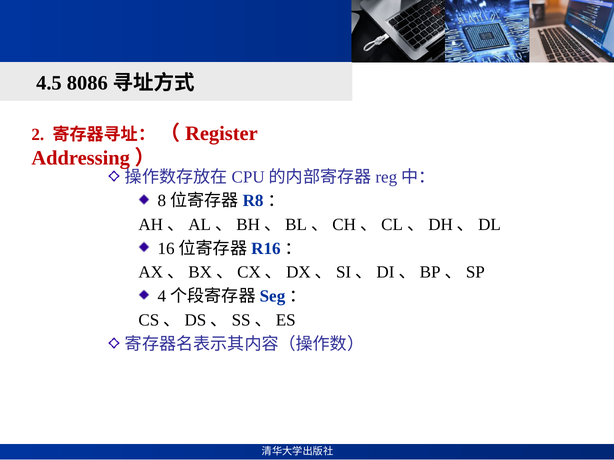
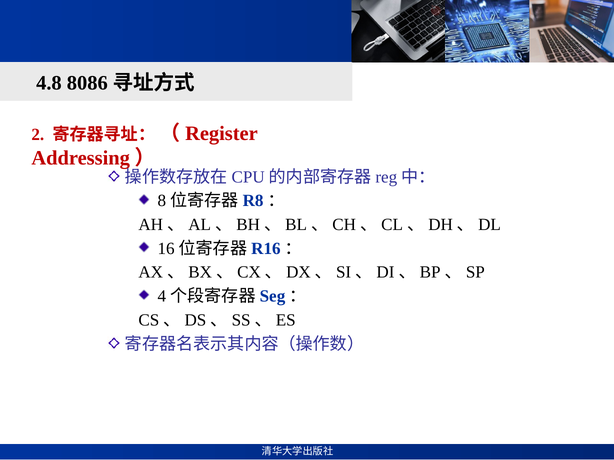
4.5: 4.5 -> 4.8
